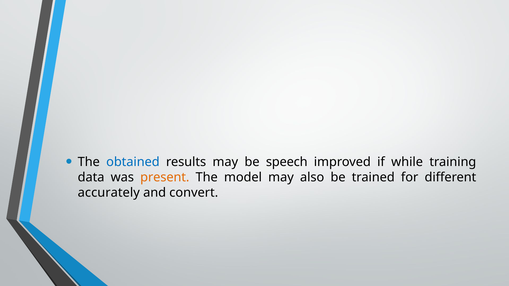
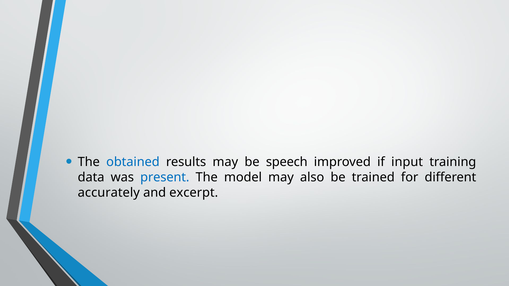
while: while -> input
present colour: orange -> blue
convert: convert -> excerpt
